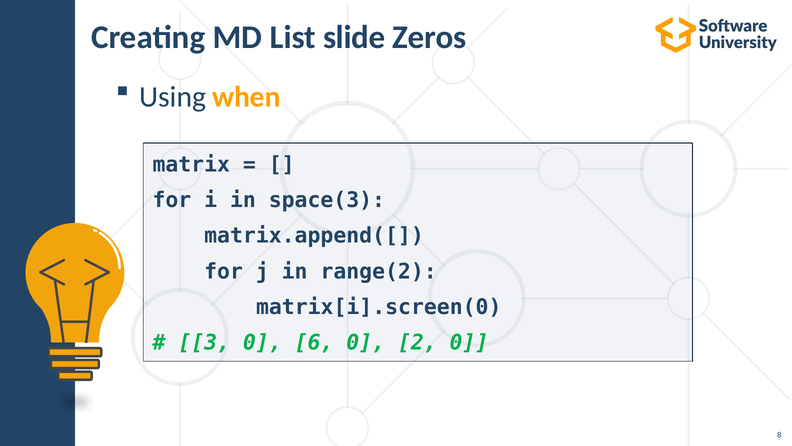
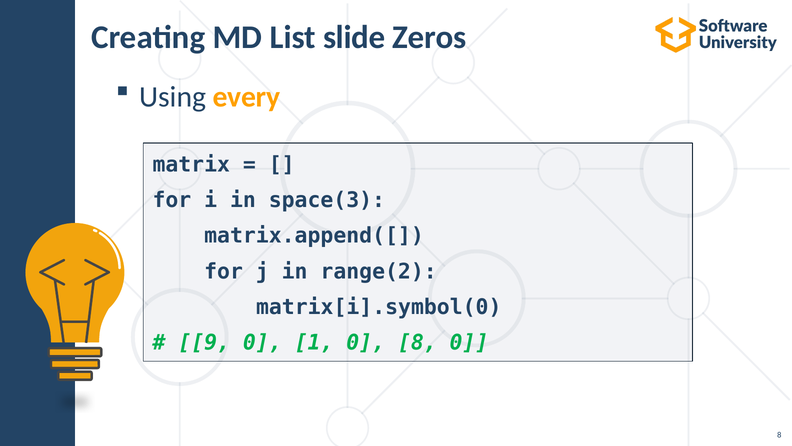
when: when -> every
matrix[i].screen(0: matrix[i].screen(0 -> matrix[i].symbol(0
3: 3 -> 9
6: 6 -> 1
0 2: 2 -> 8
